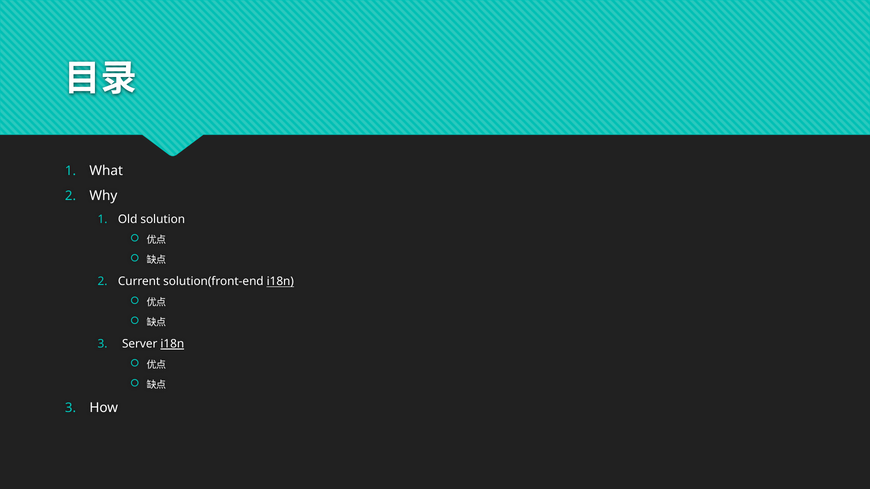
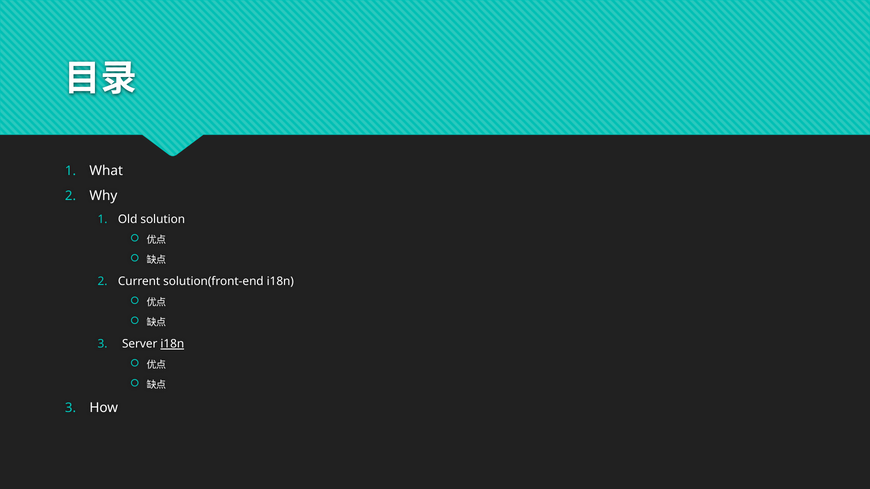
i18n at (280, 282) underline: present -> none
